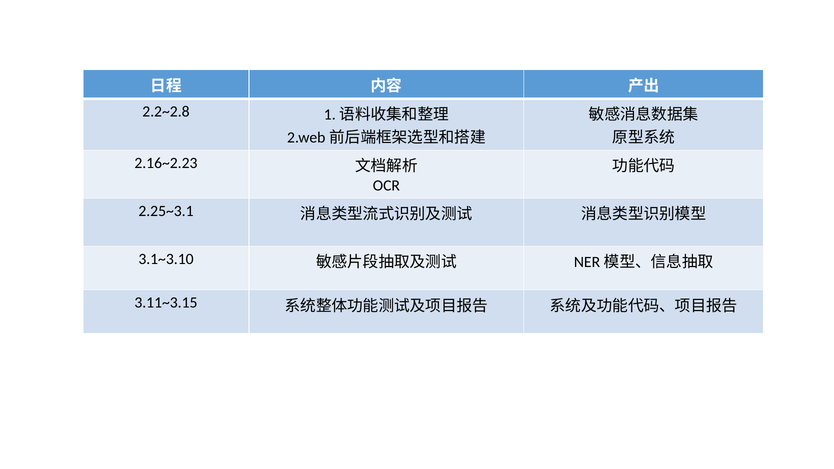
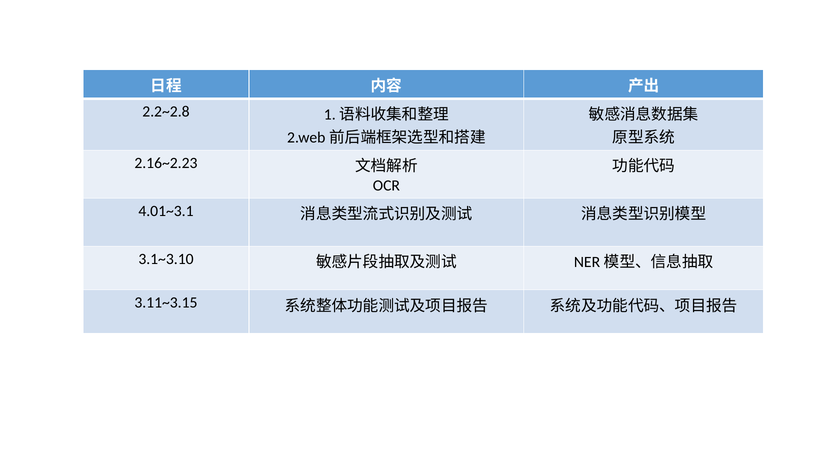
2.25~3.1: 2.25~3.1 -> 4.01~3.1
